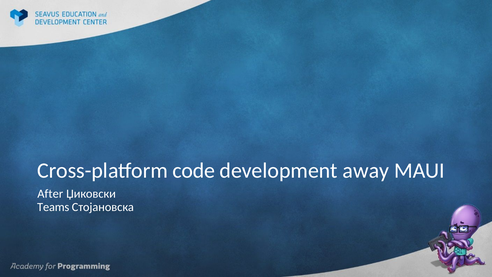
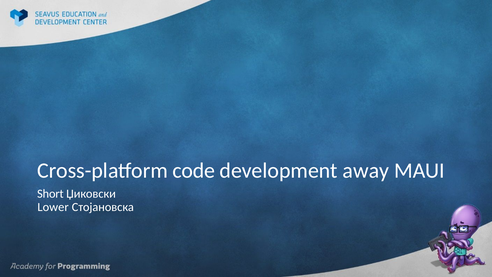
After: After -> Short
Teams: Teams -> Lower
